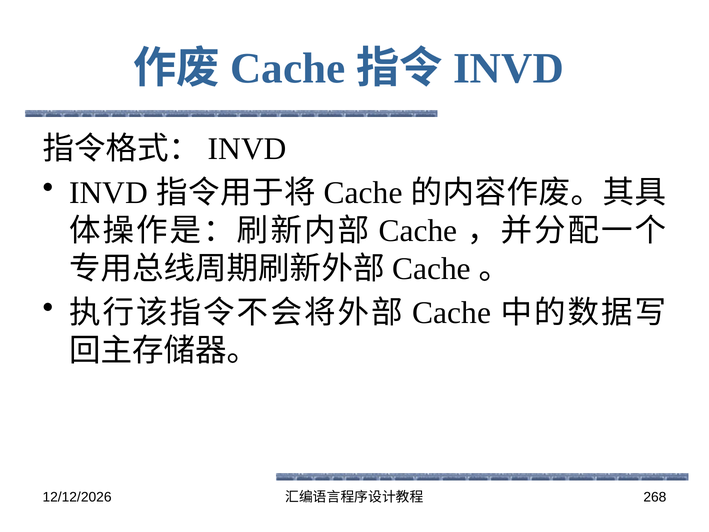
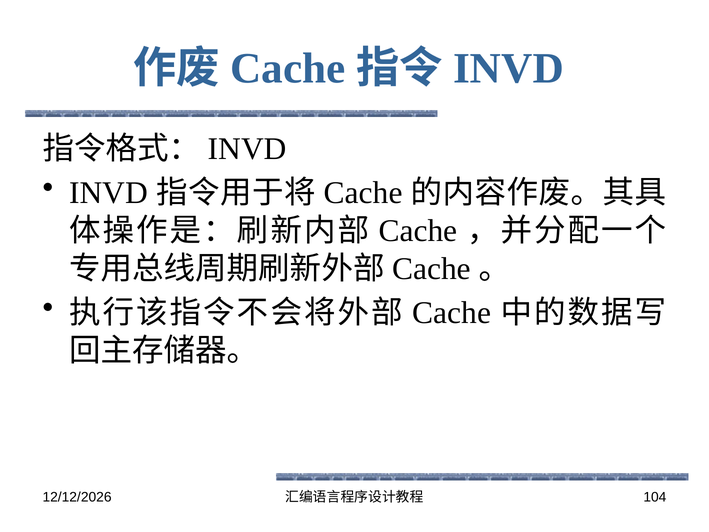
268: 268 -> 104
